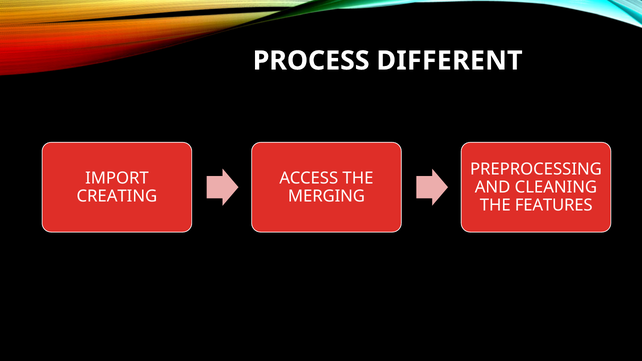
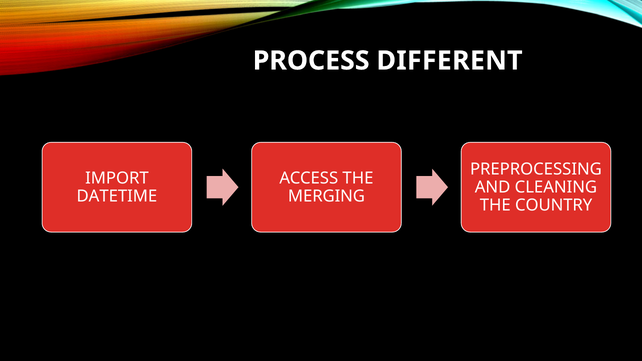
CREATING: CREATING -> DATETIME
FEATURES: FEATURES -> COUNTRY
